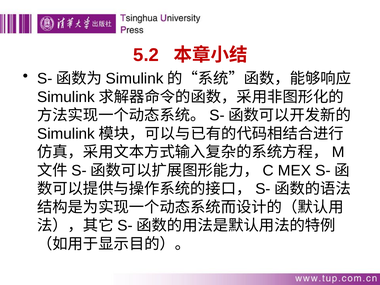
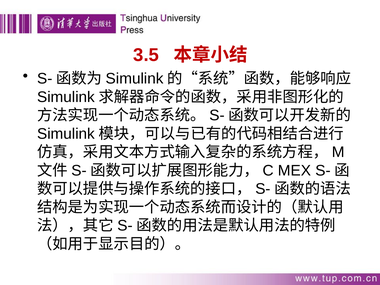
5.2: 5.2 -> 3.5
